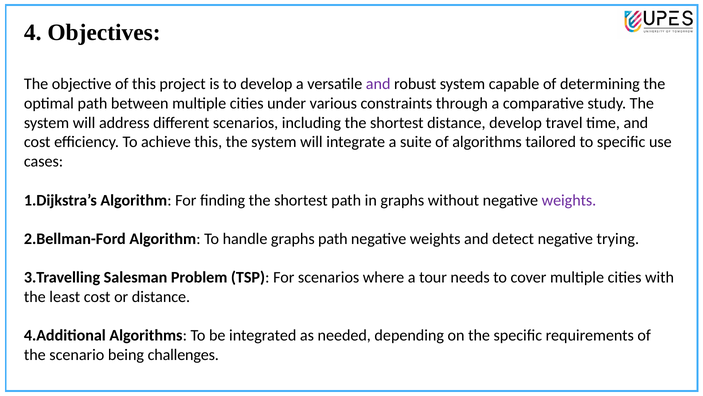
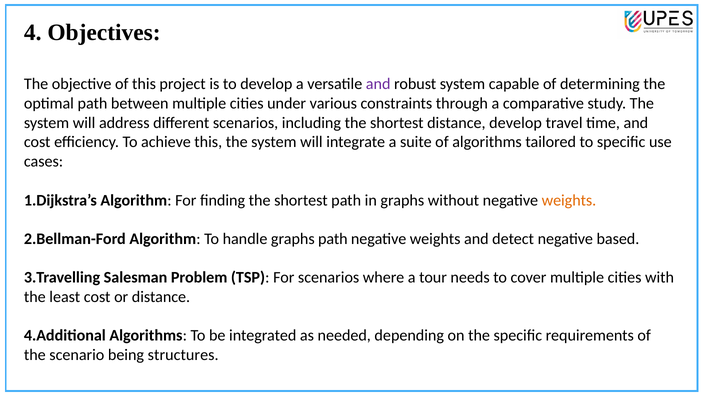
weights at (569, 200) colour: purple -> orange
trying: trying -> based
challenges: challenges -> structures
